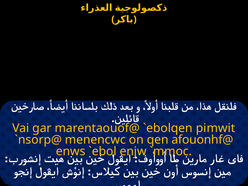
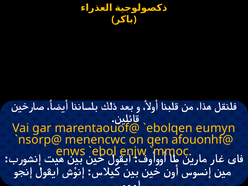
pimwit: pimwit -> eumyn
